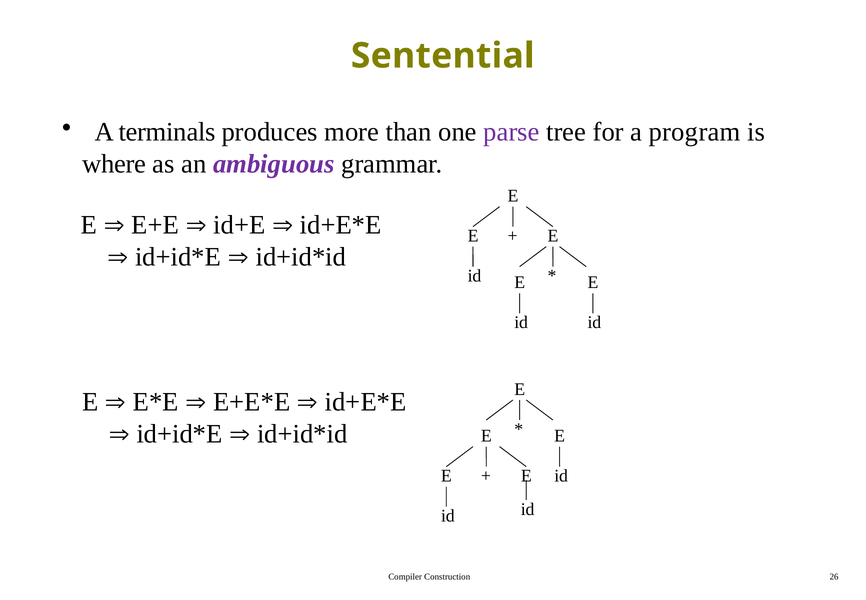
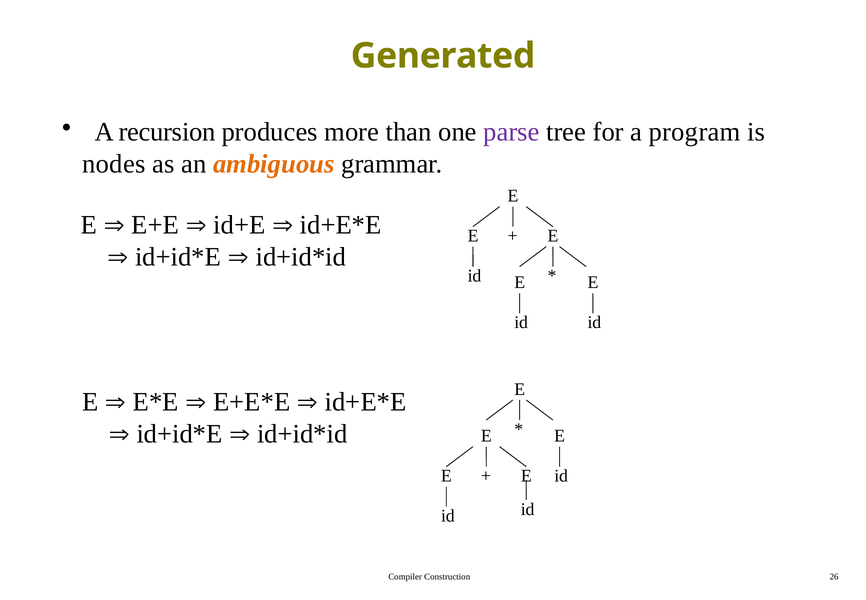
Sentential: Sentential -> Generated
terminals: terminals -> recursion
where: where -> nodes
ambiguous colour: purple -> orange
